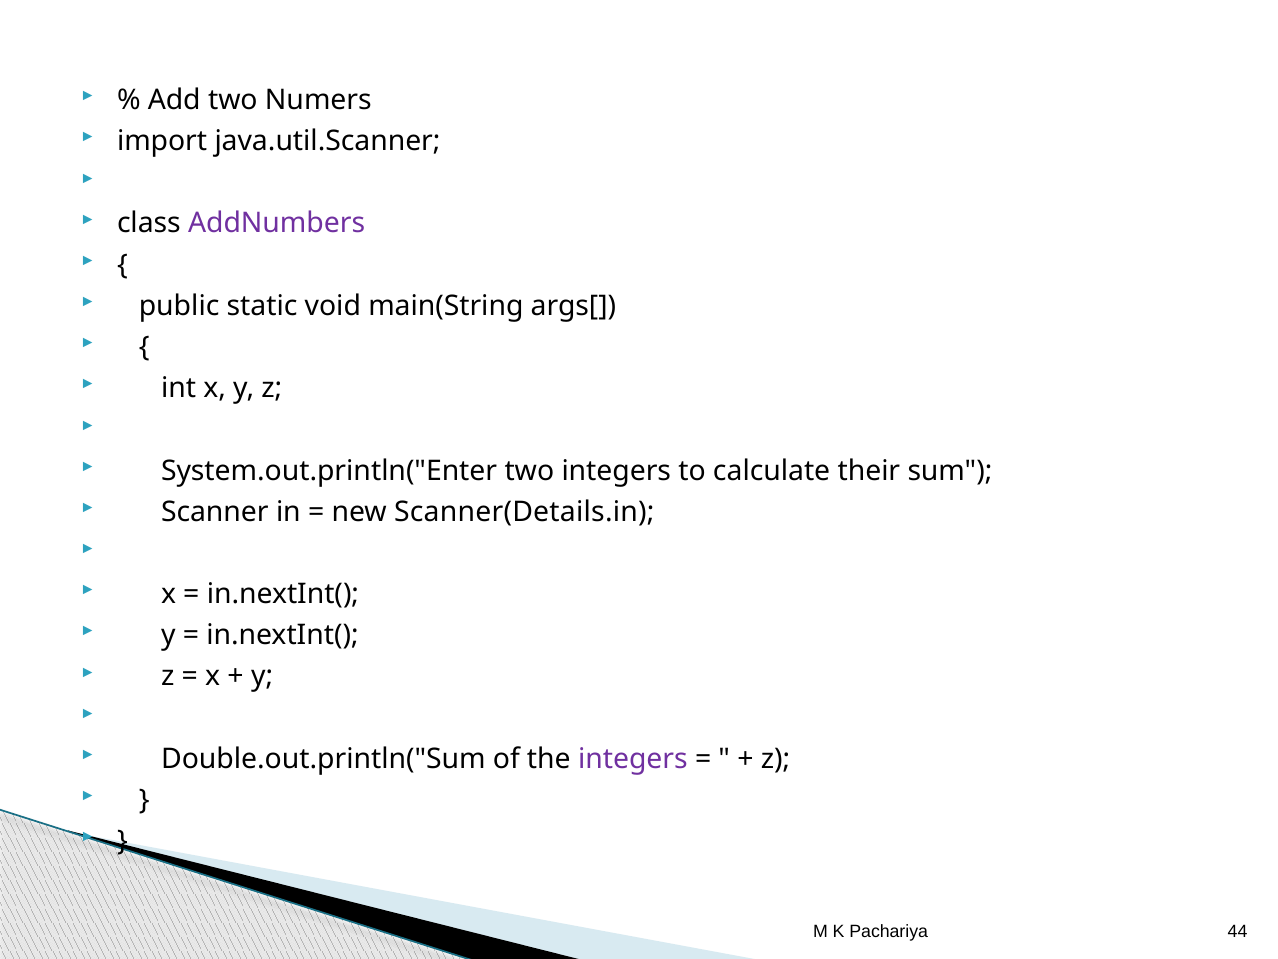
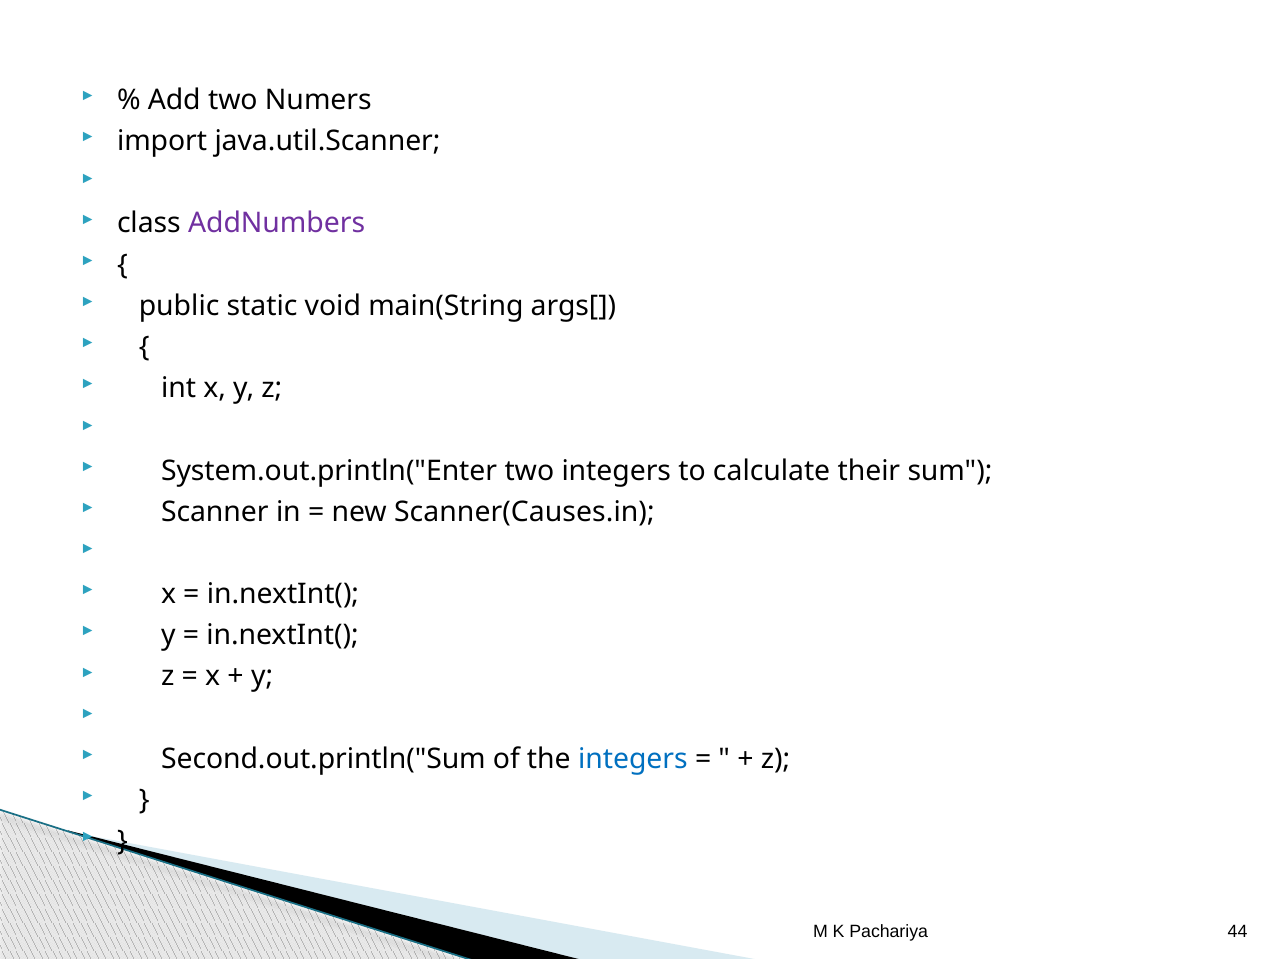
Scanner(Details.in: Scanner(Details.in -> Scanner(Causes.in
Double.out.println("Sum: Double.out.println("Sum -> Second.out.println("Sum
integers at (633, 758) colour: purple -> blue
